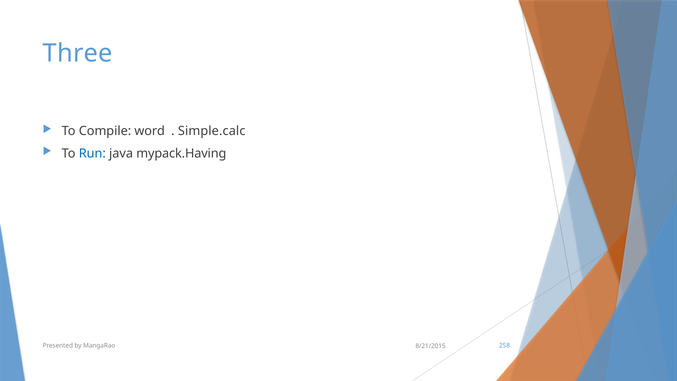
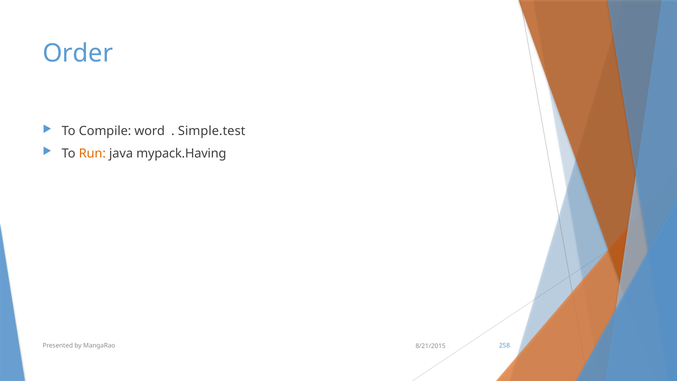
Three: Three -> Order
Simple.calc: Simple.calc -> Simple.test
Run colour: blue -> orange
